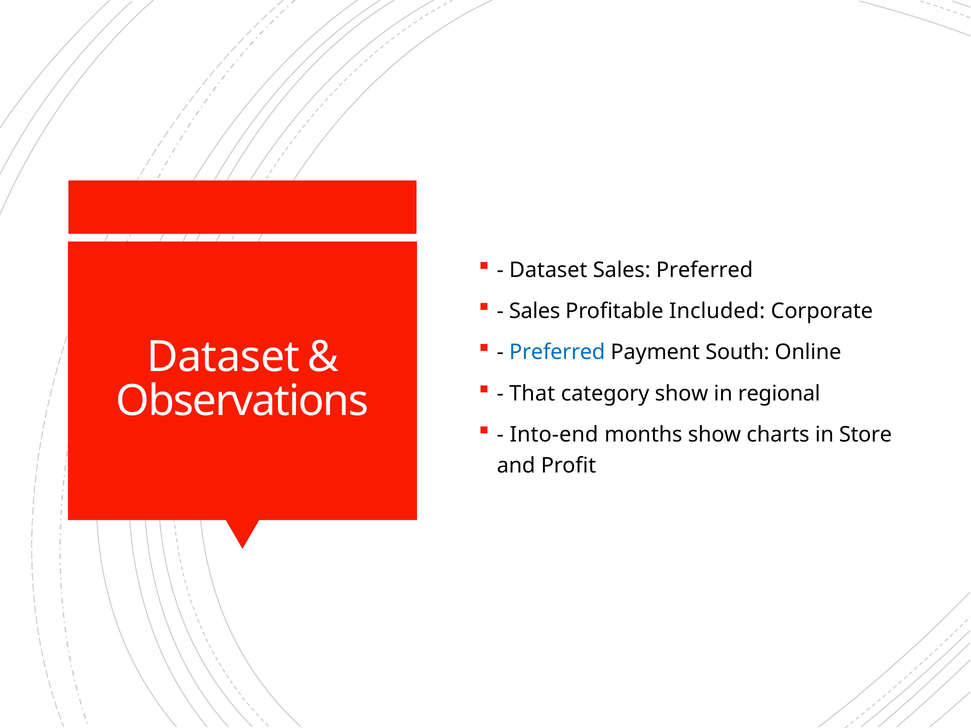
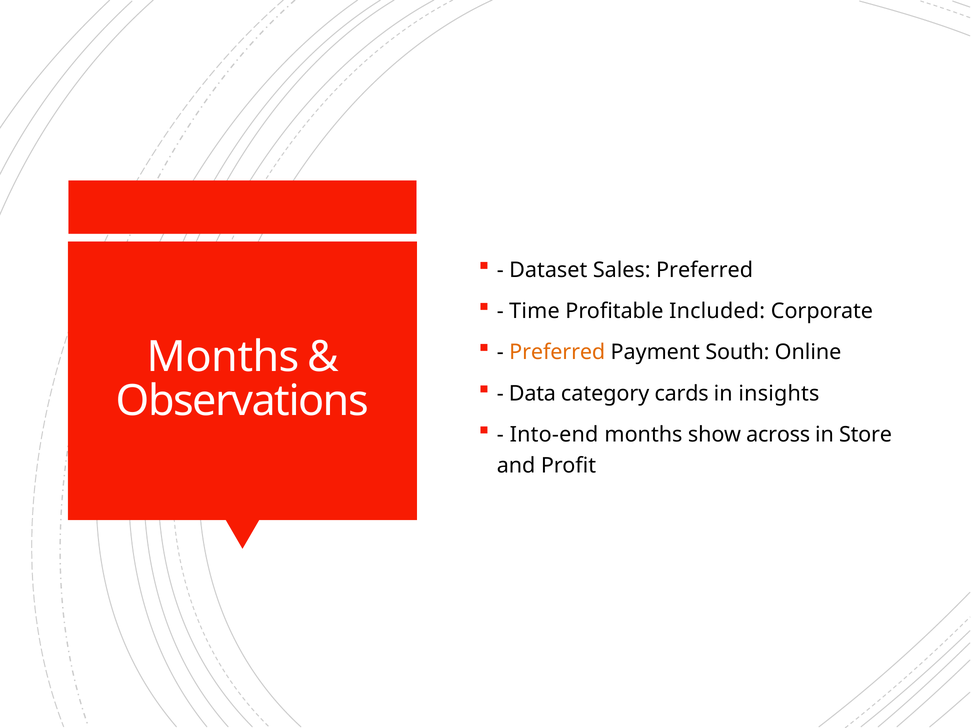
Sales at (535, 311): Sales -> Time
Preferred at (557, 352) colour: blue -> orange
Dataset at (223, 357): Dataset -> Months
That: That -> Data
category show: show -> cards
regional: regional -> insights
charts: charts -> across
